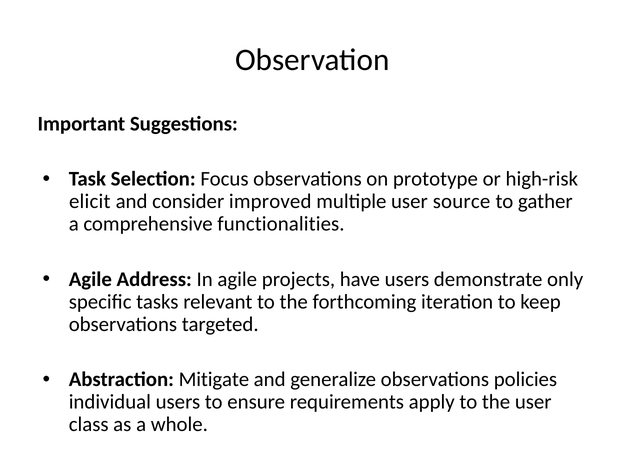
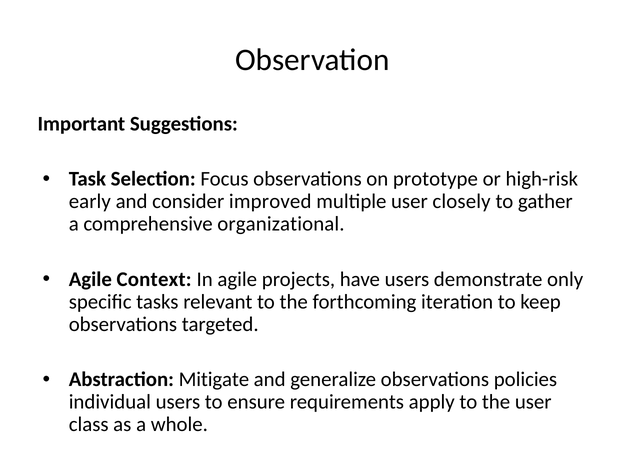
elicit: elicit -> early
source: source -> closely
functionalities: functionalities -> organizational
Address: Address -> Context
